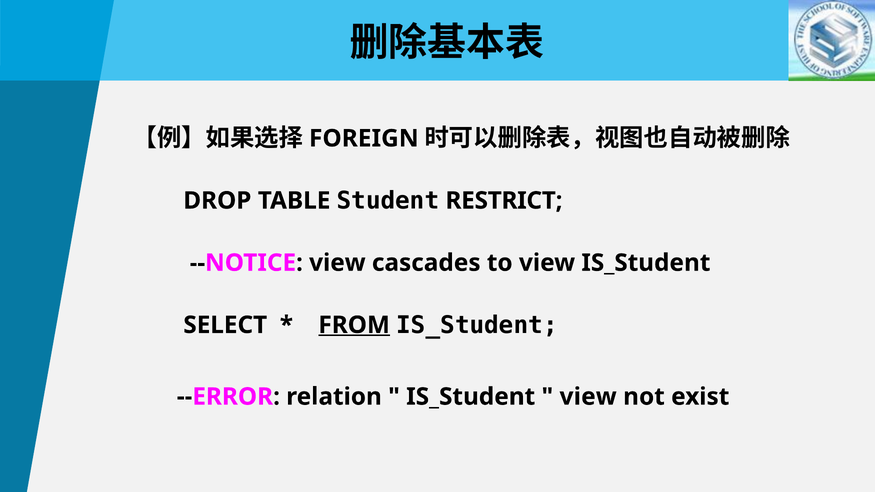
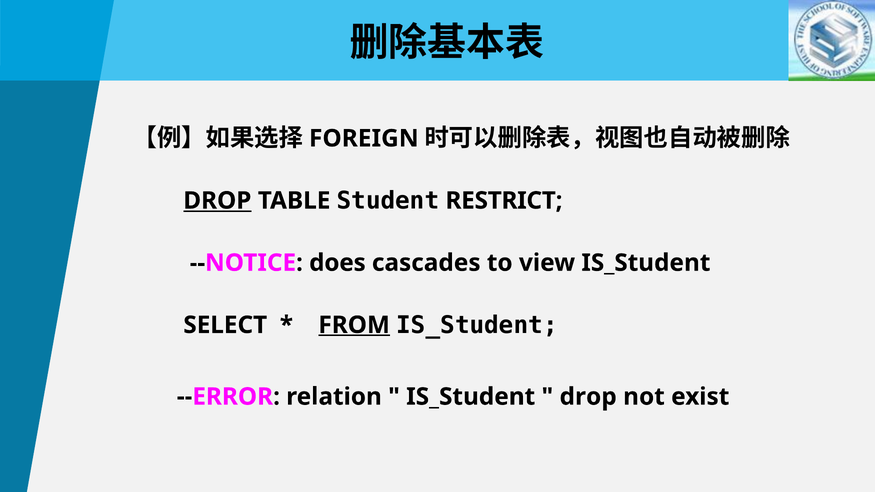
DROP at (217, 201) underline: none -> present
--NOTICE view: view -> does
view at (588, 397): view -> drop
